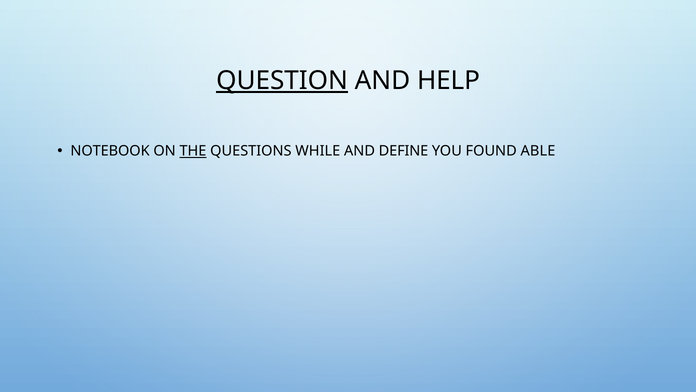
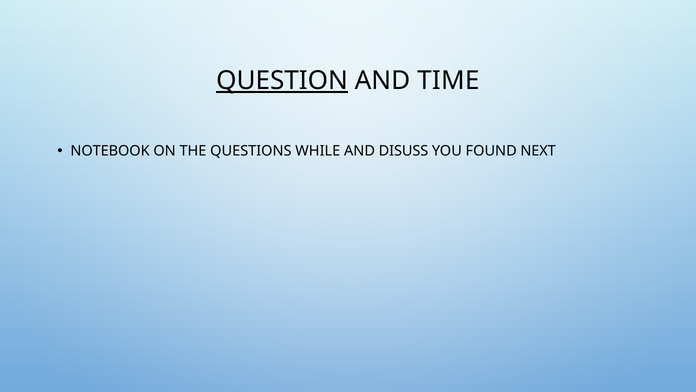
HELP: HELP -> TIME
THE underline: present -> none
DEFINE: DEFINE -> DISUSS
ABLE: ABLE -> NEXT
